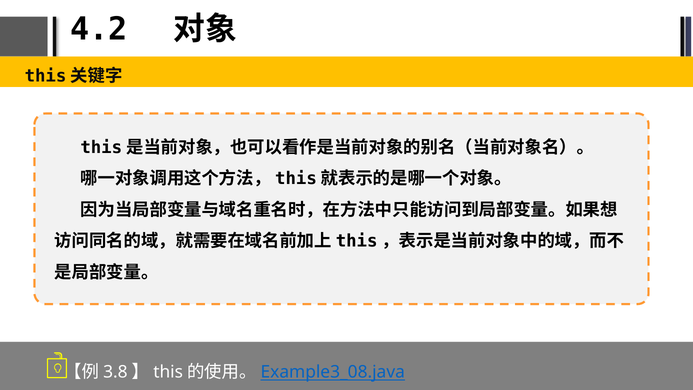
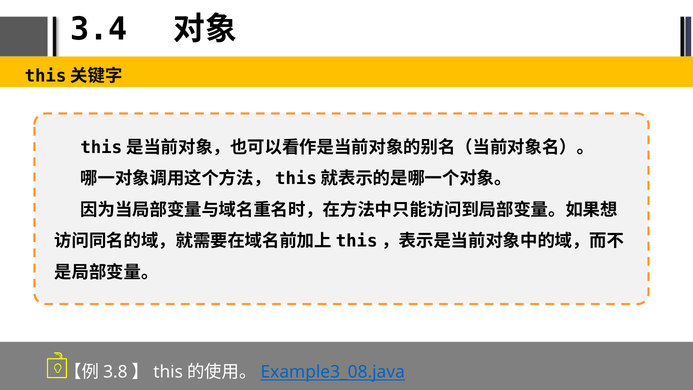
4.2: 4.2 -> 3.4
